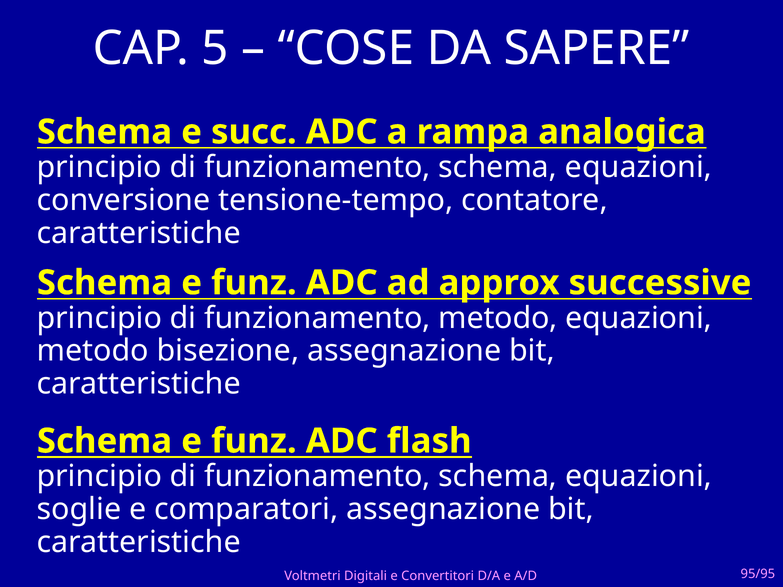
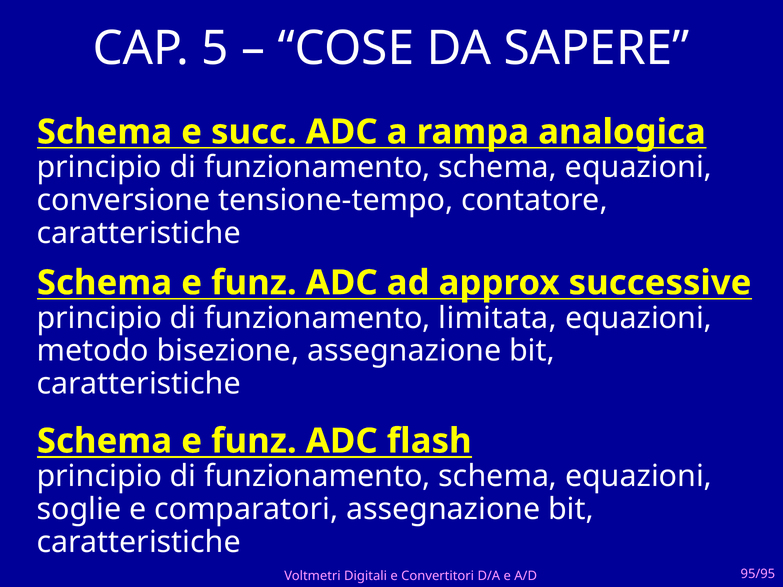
funzionamento metodo: metodo -> limitata
